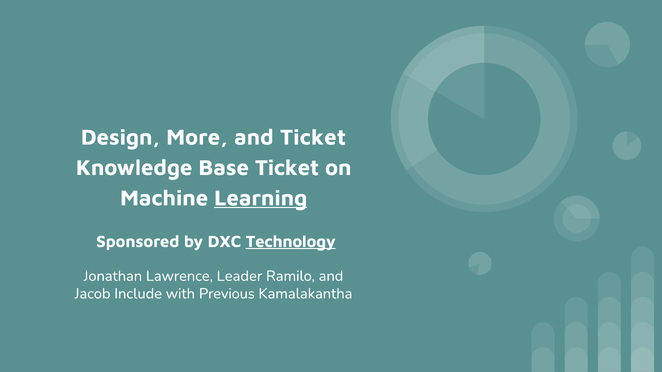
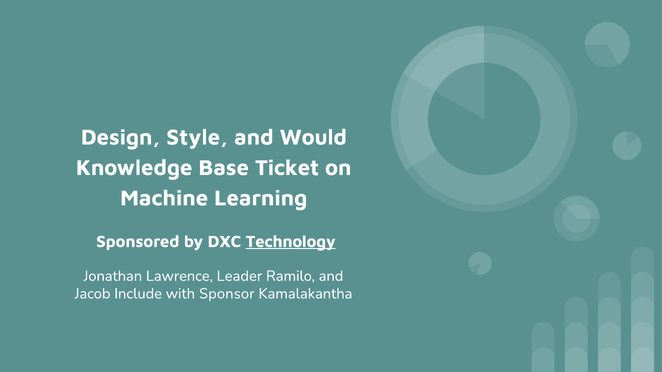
More: More -> Style
and Ticket: Ticket -> Would
Learning underline: present -> none
Previous: Previous -> Sponsor
